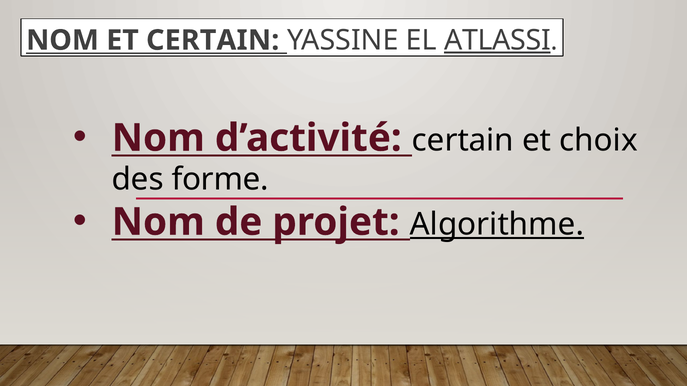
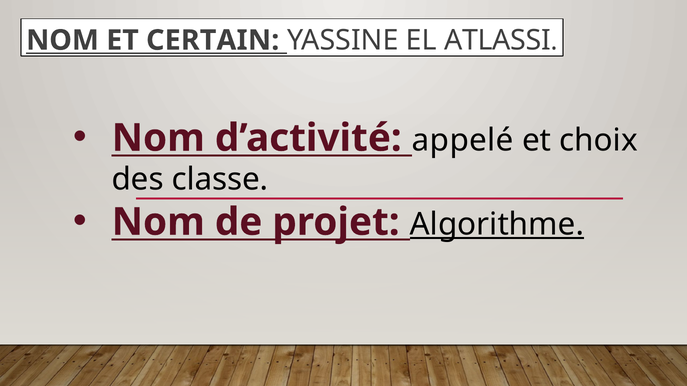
ATLASSI underline: present -> none
d’activité certain: certain -> appelé
forme: forme -> classe
